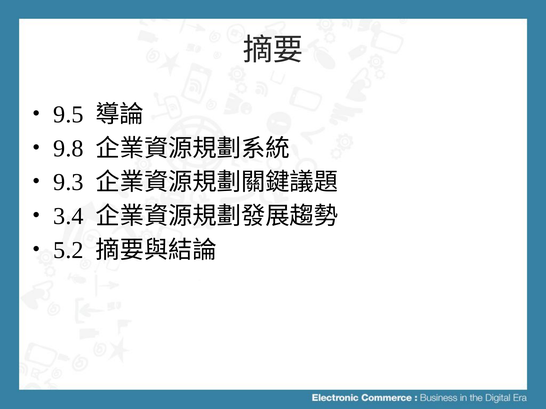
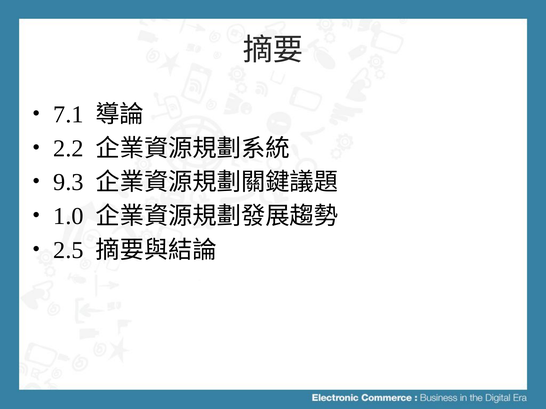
9.5: 9.5 -> 7.1
9.8: 9.8 -> 2.2
3.4: 3.4 -> 1.0
5.2: 5.2 -> 2.5
